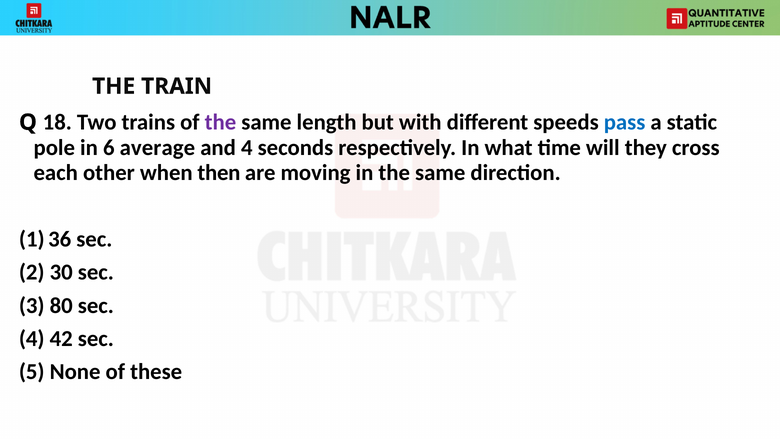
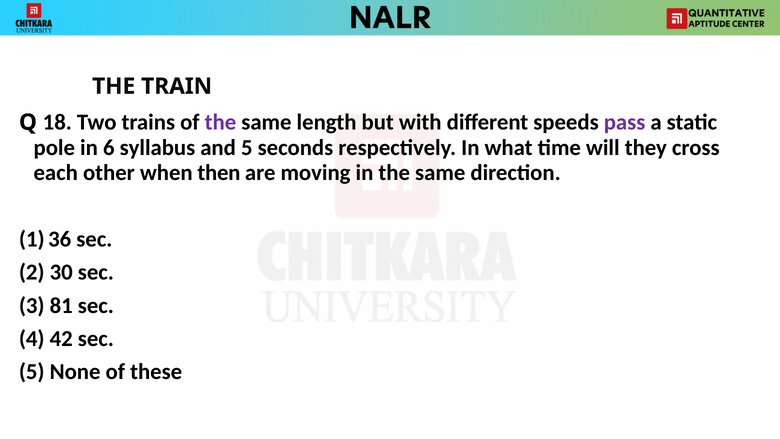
pass colour: blue -> purple
average: average -> syllabus
and 4: 4 -> 5
80: 80 -> 81
